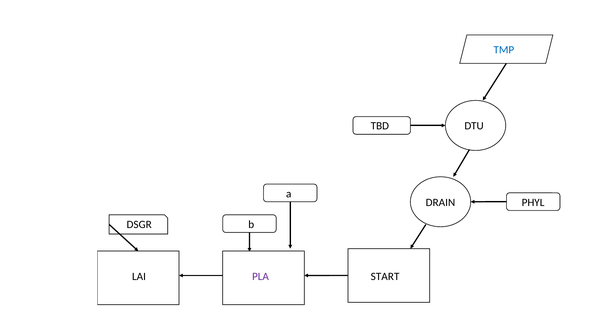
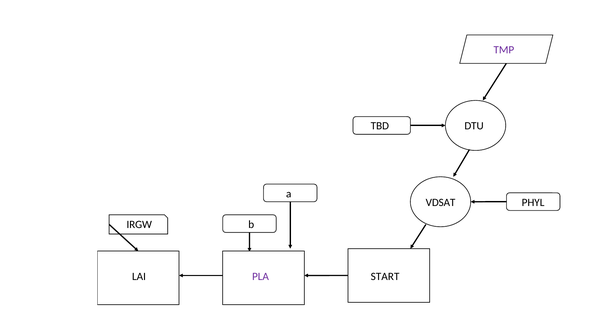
TMP colour: blue -> purple
DRAIN: DRAIN -> VDSAT
DSGR: DSGR -> IRGW
